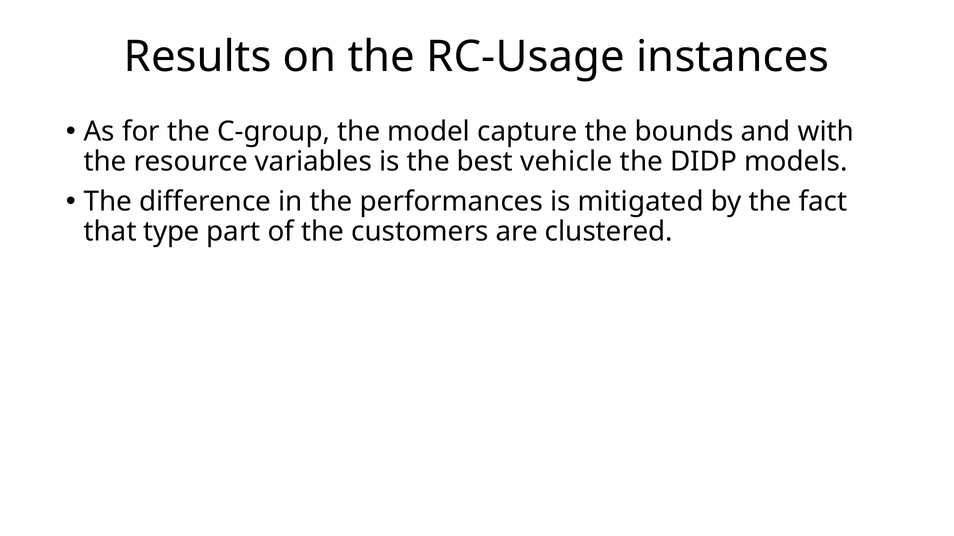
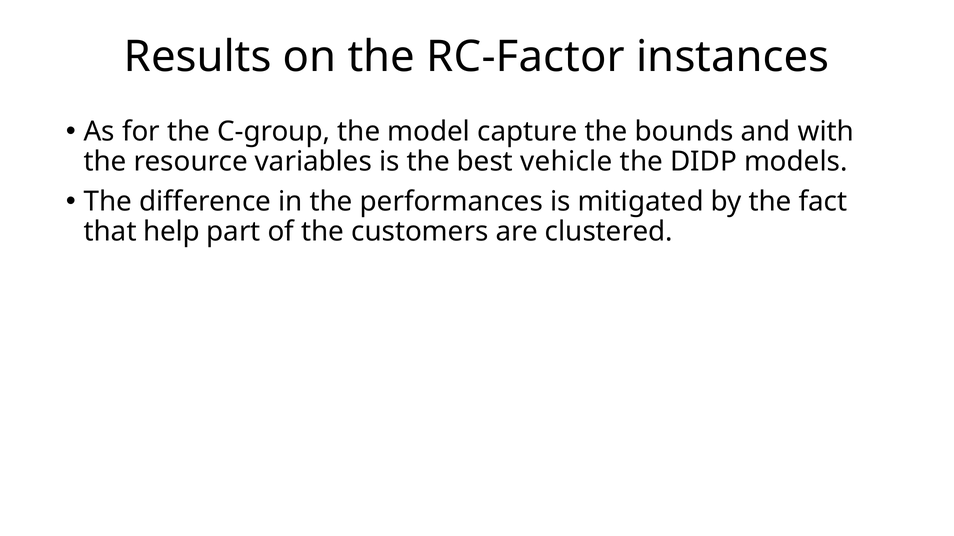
RC-Usage: RC-Usage -> RC-Factor
type: type -> help
